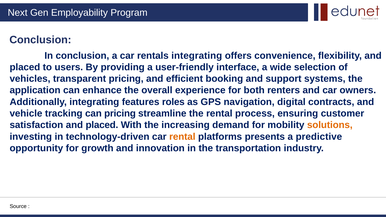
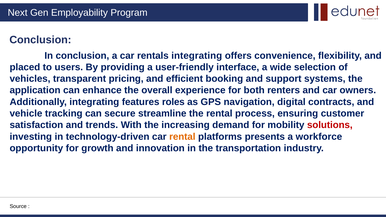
can pricing: pricing -> secure
satisfaction and placed: placed -> trends
solutions colour: orange -> red
predictive: predictive -> workforce
